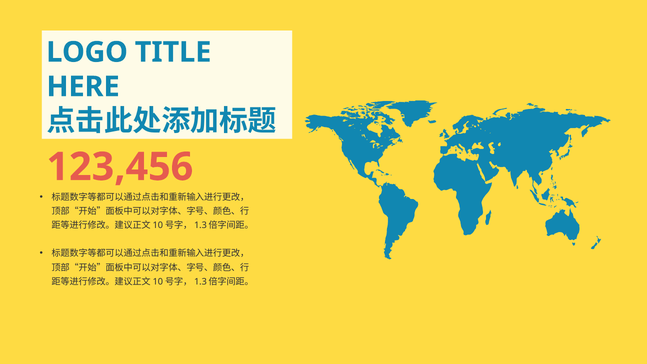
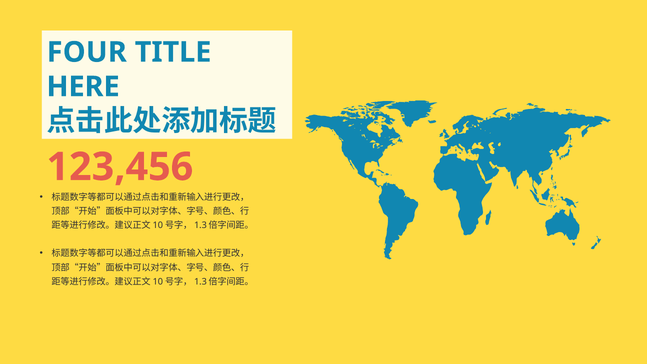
LOGO: LOGO -> FOUR
